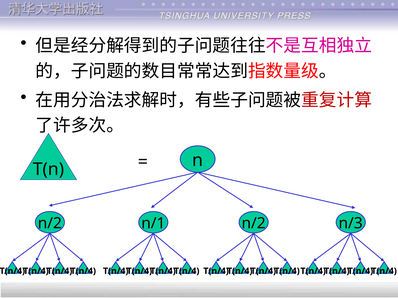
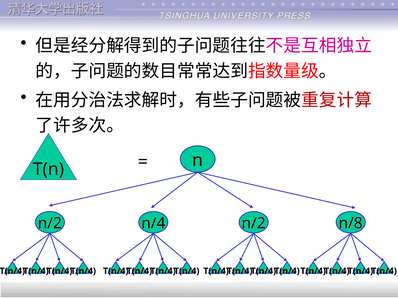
n/1: n/1 -> n/4
n/3: n/3 -> n/8
